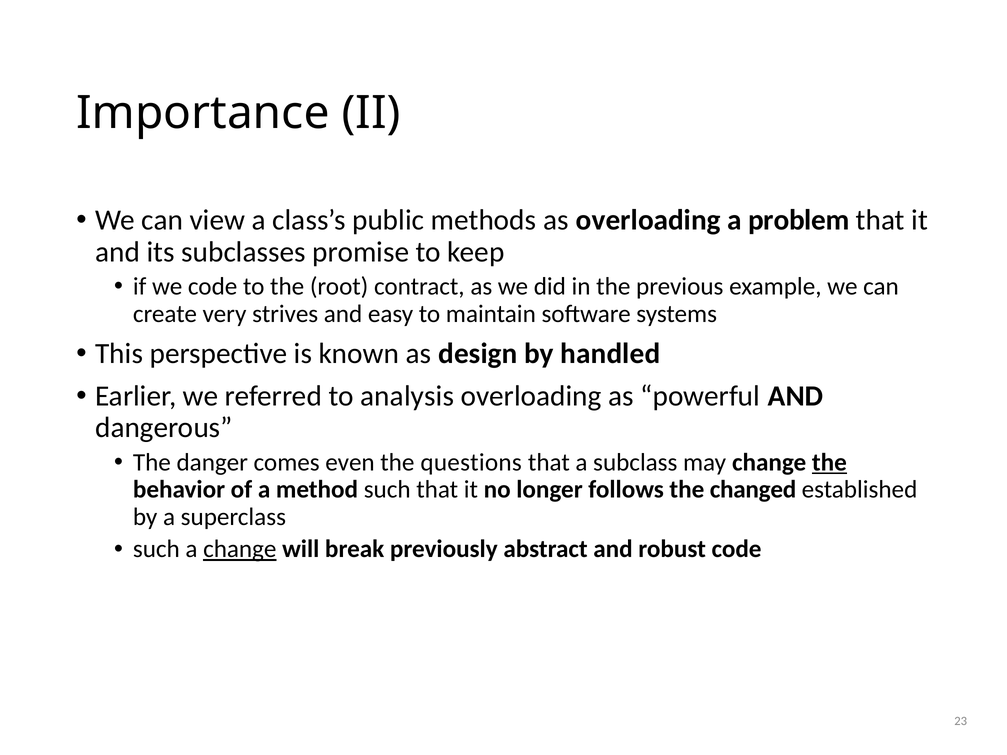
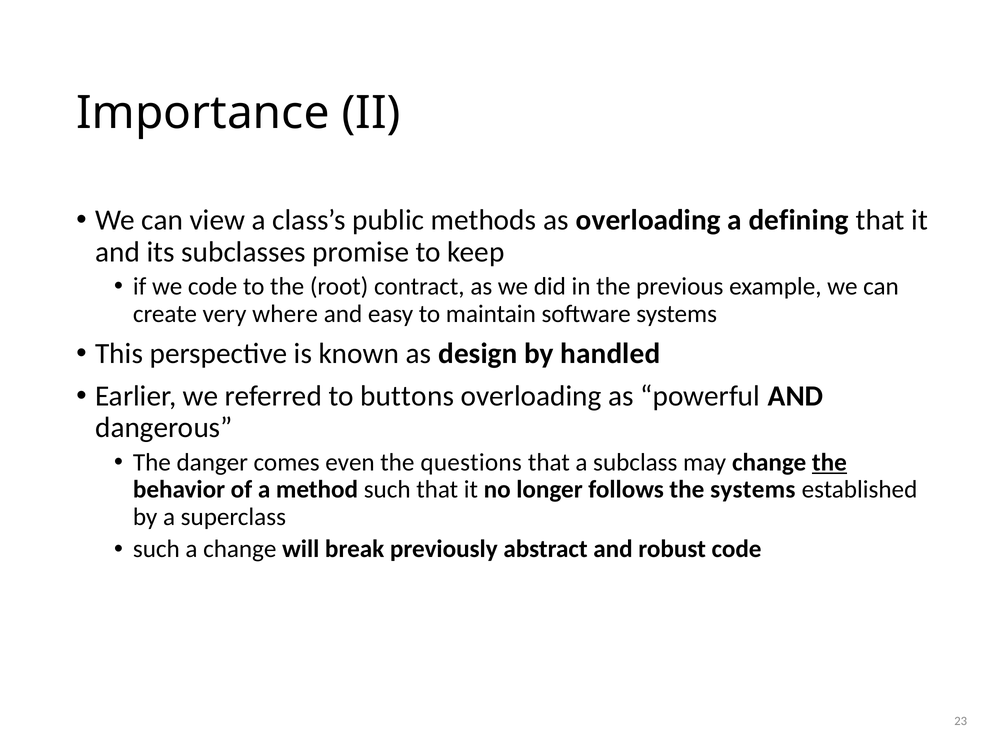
problem: problem -> defining
strives: strives -> where
analysis: analysis -> buttons
the changed: changed -> systems
change at (240, 549) underline: present -> none
